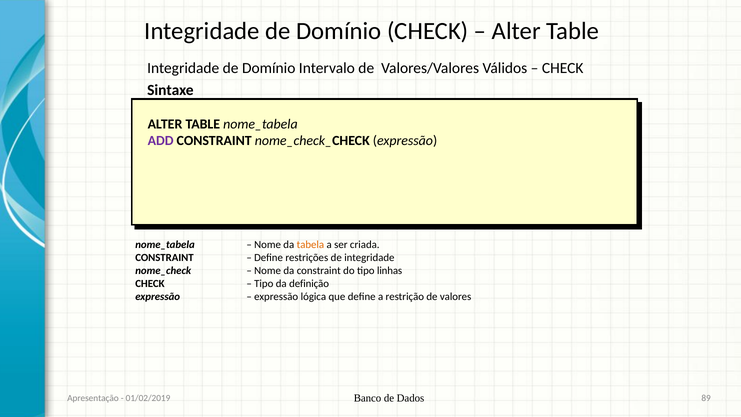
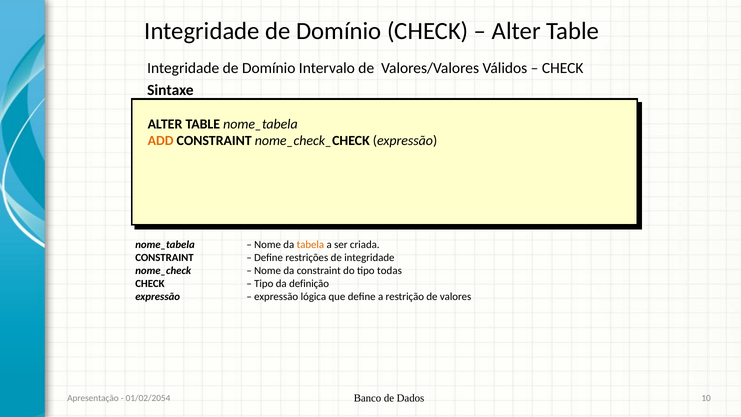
ADD colour: purple -> orange
linhas: linhas -> todas
89: 89 -> 10
01/02/2019: 01/02/2019 -> 01/02/2054
